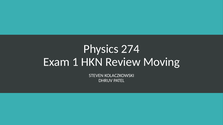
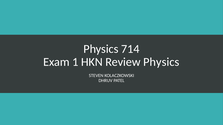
274: 274 -> 714
Review Moving: Moving -> Physics
